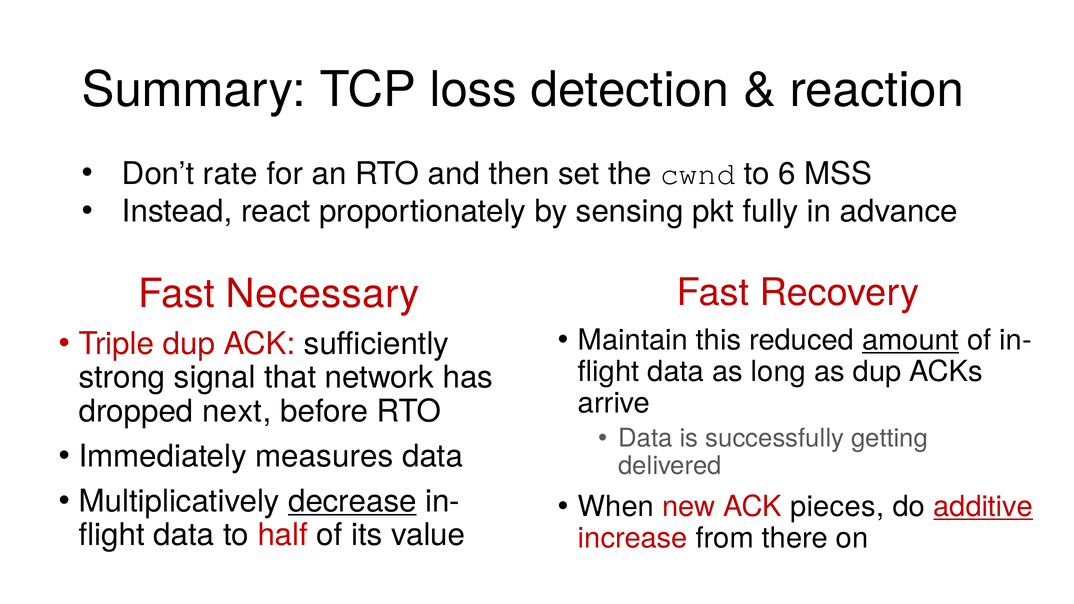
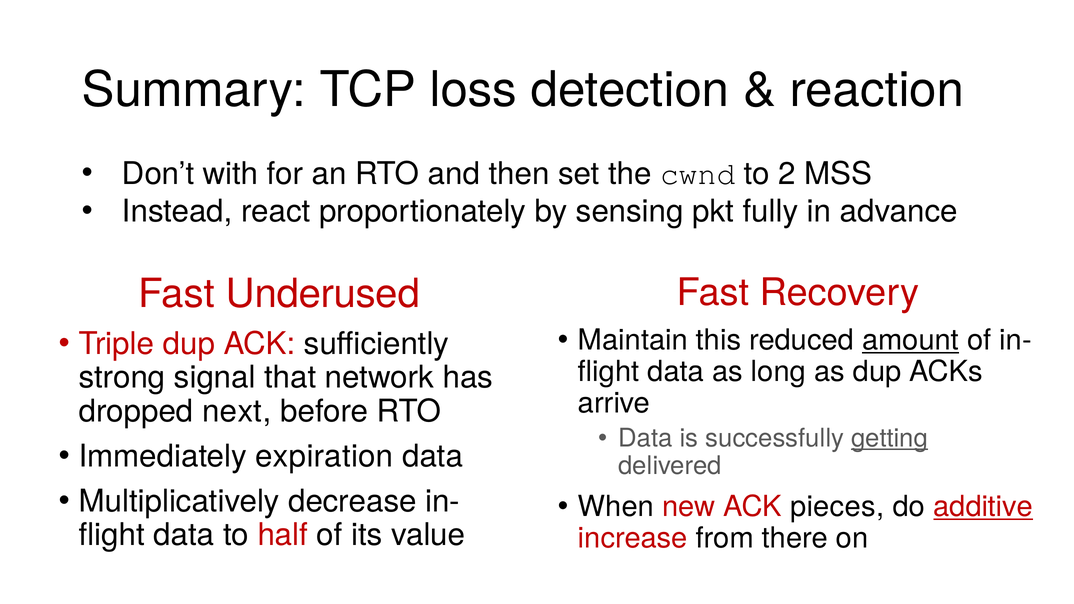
rate: rate -> with
6: 6 -> 2
Necessary: Necessary -> Underused
getting underline: none -> present
measures: measures -> expiration
decrease underline: present -> none
